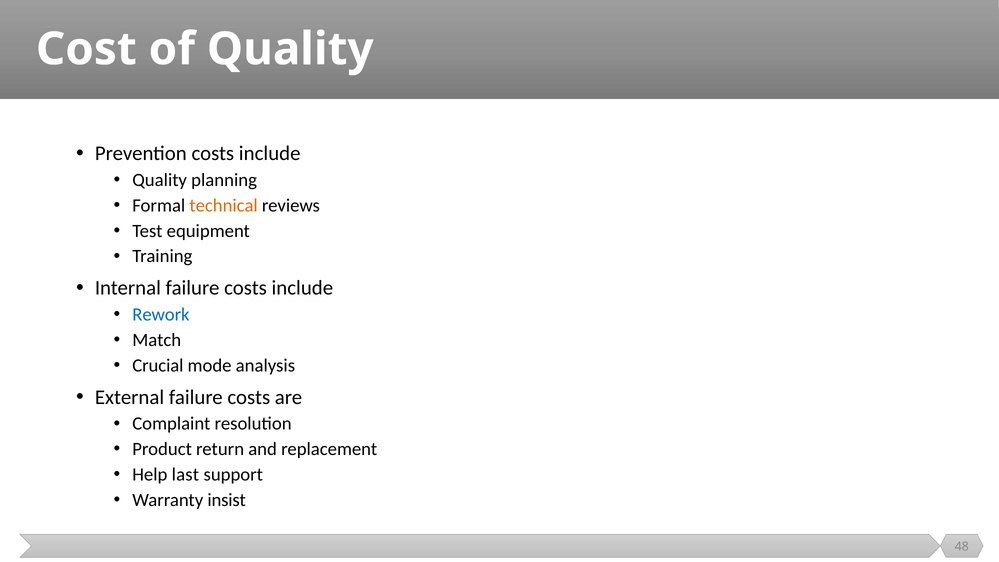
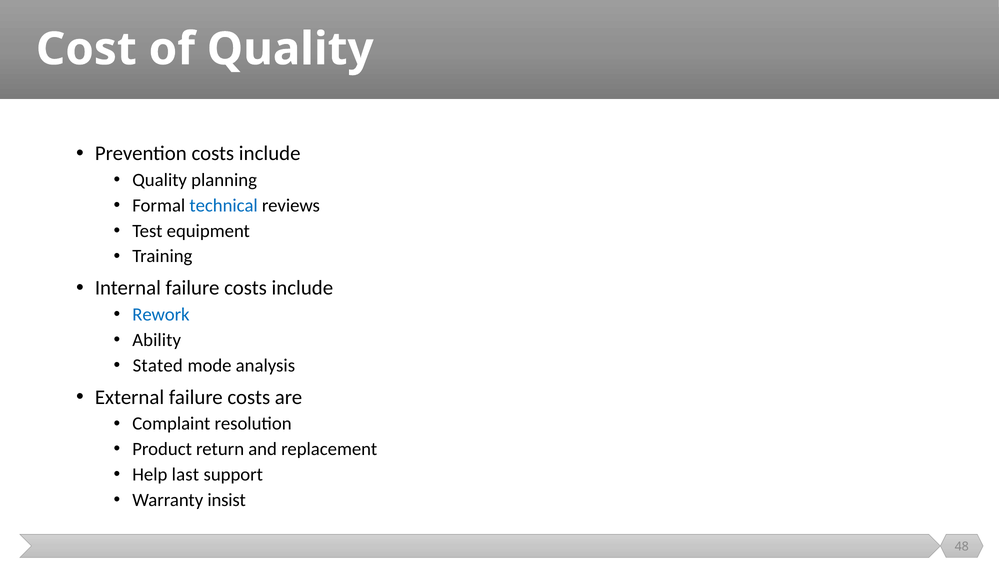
technical colour: orange -> blue
Match: Match -> Ability
Crucial: Crucial -> Stated
